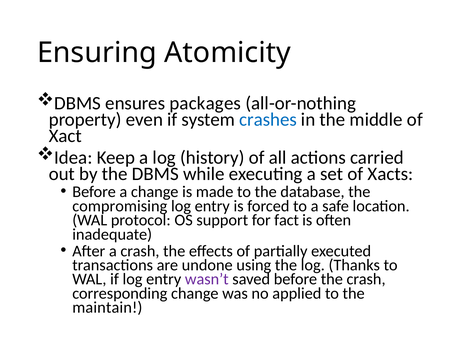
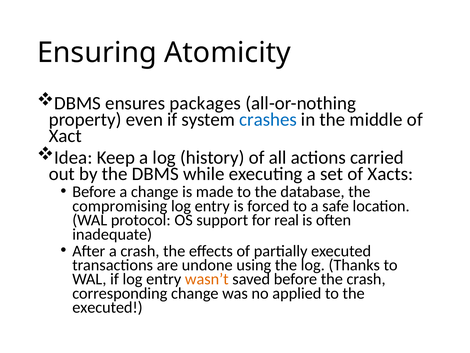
fact: fact -> real
wasn’t colour: purple -> orange
maintain at (107, 307): maintain -> executed
